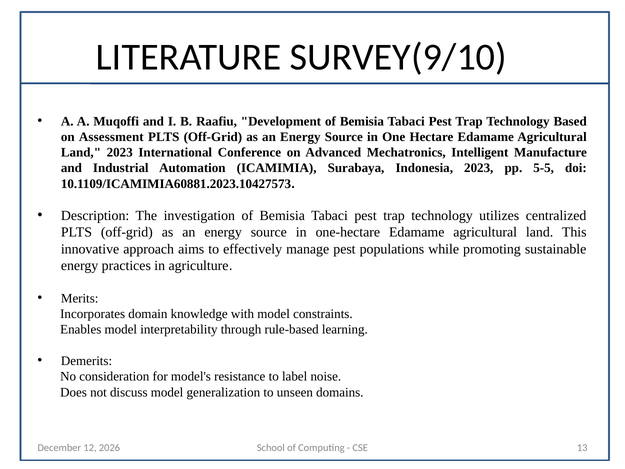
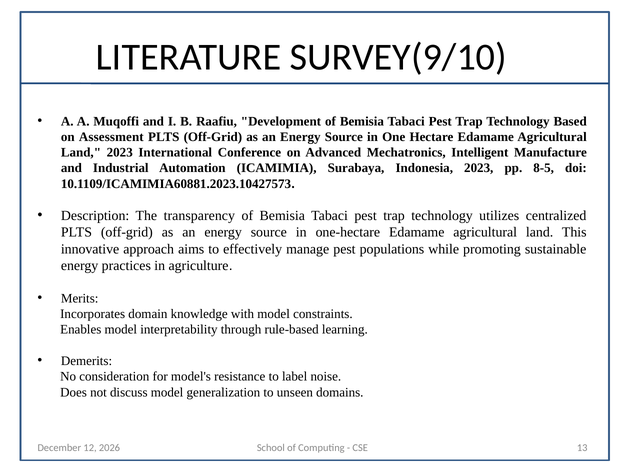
5-5: 5-5 -> 8-5
investigation: investigation -> transparency
